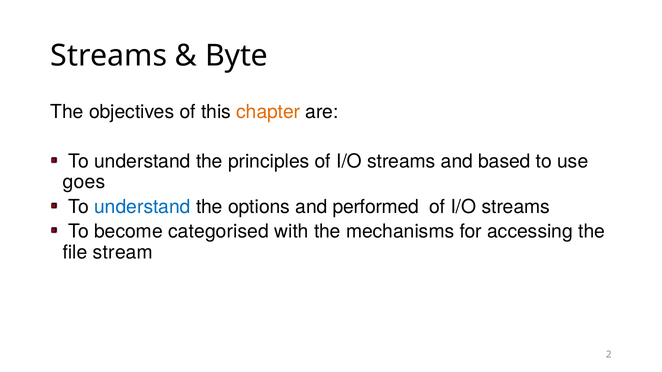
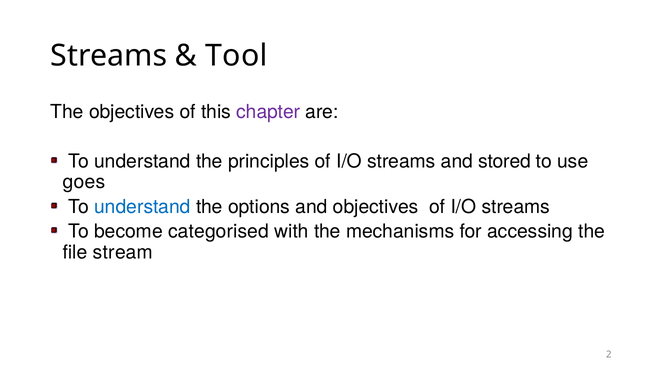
Byte: Byte -> Tool
chapter colour: orange -> purple
based: based -> stored
and performed: performed -> objectives
